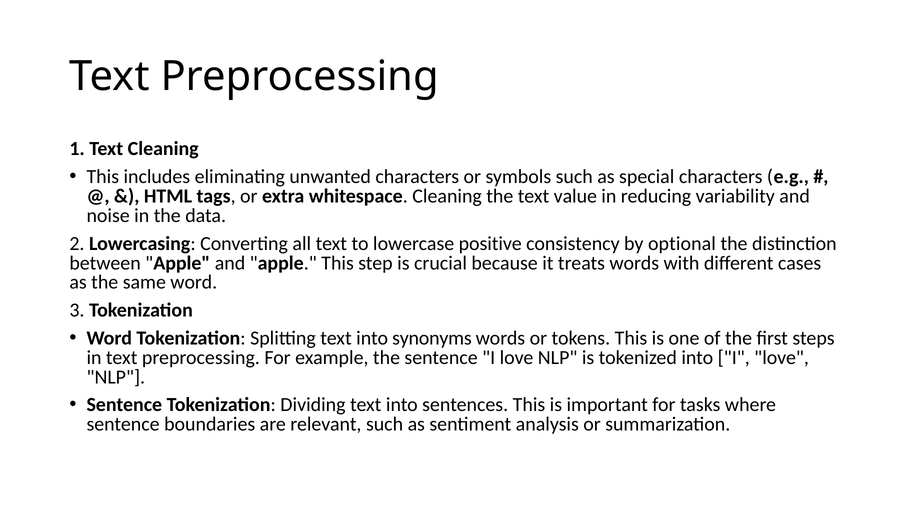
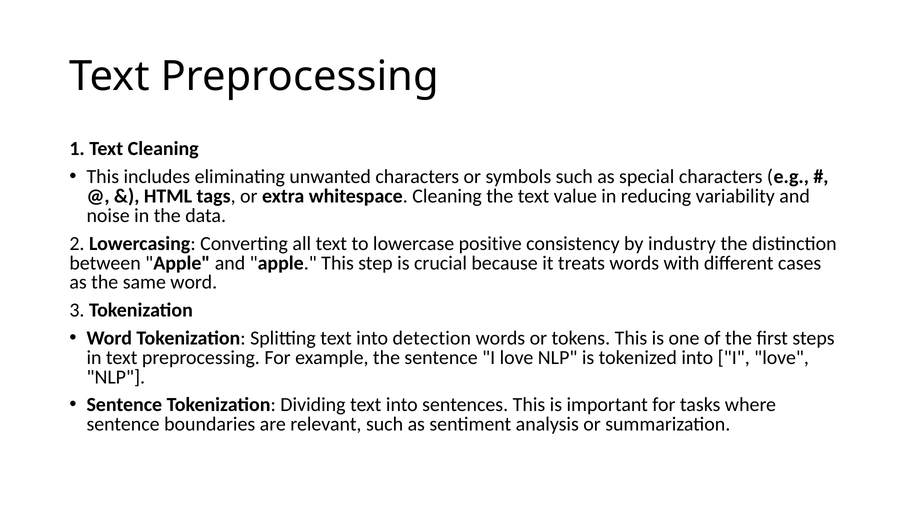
optional: optional -> industry
synonyms: synonyms -> detection
